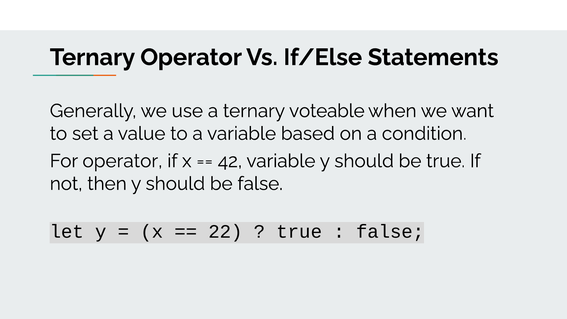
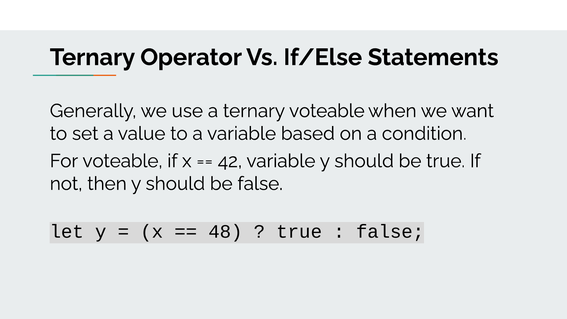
For operator: operator -> voteable
22: 22 -> 48
